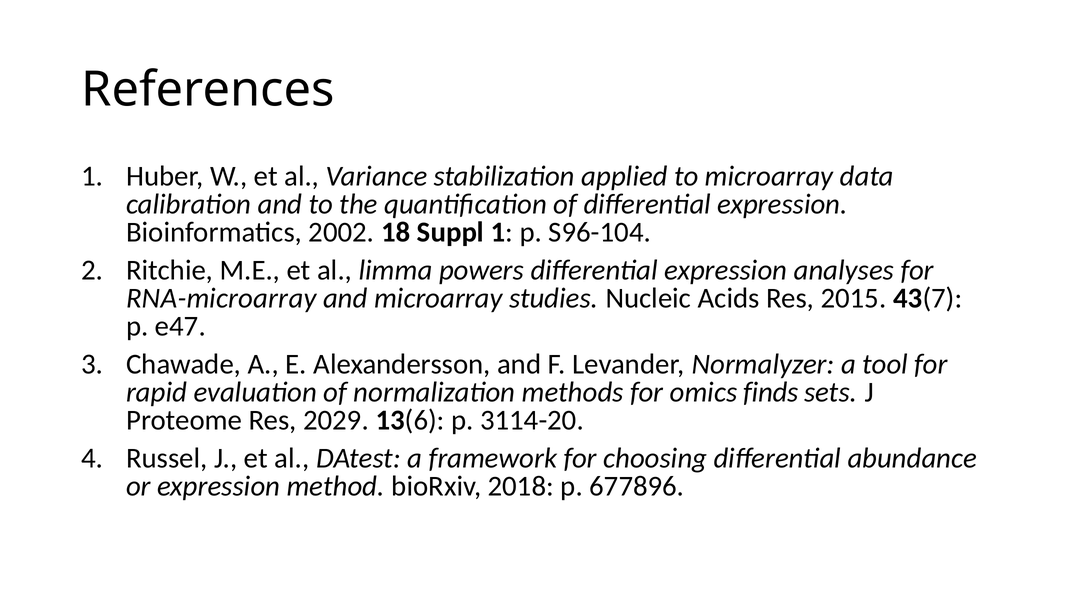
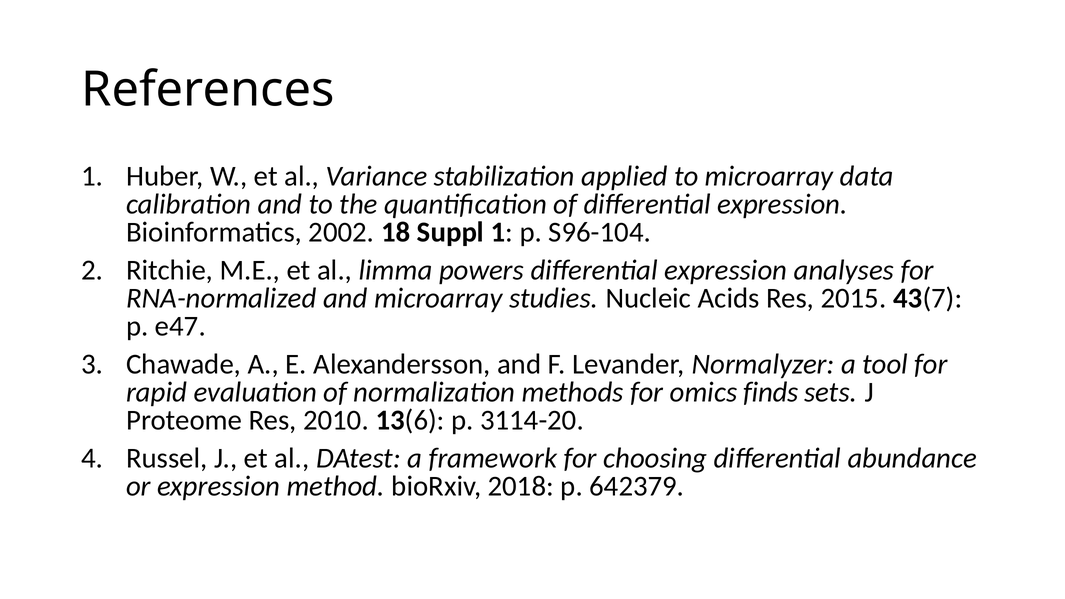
RNA-microarray: RNA-microarray -> RNA-normalized
2029: 2029 -> 2010
677896: 677896 -> 642379
